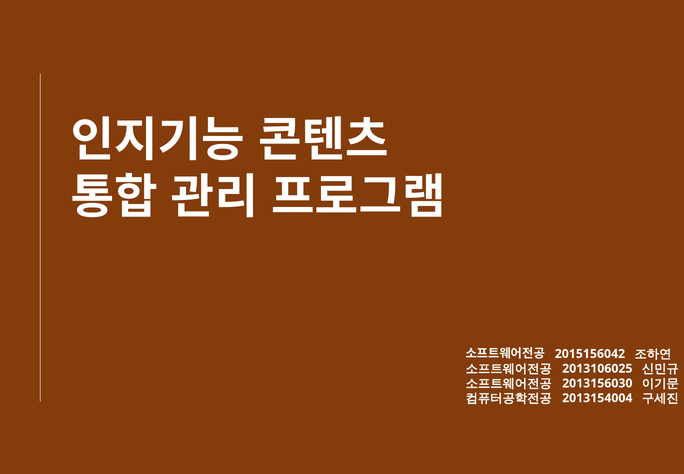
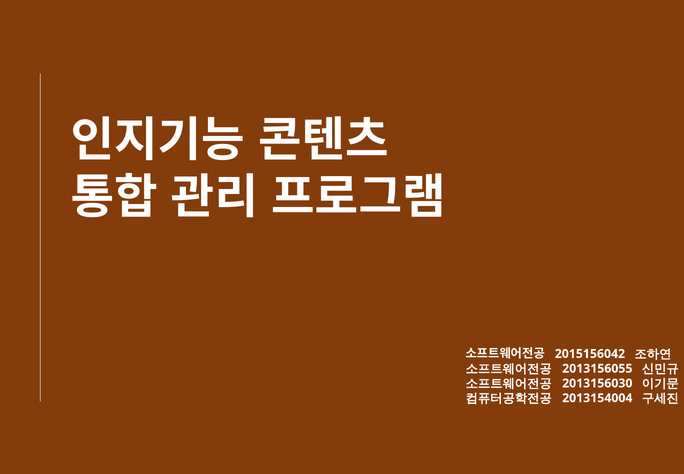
2013106025: 2013106025 -> 2013156055
